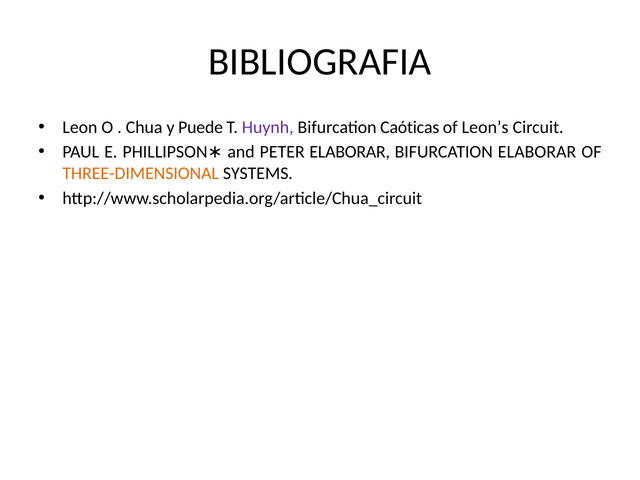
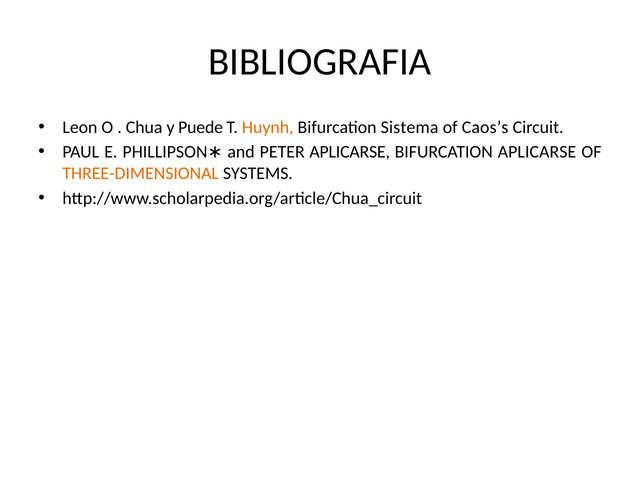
Huynh colour: purple -> orange
Caóticas: Caóticas -> Sistema
Leon’s: Leon’s -> Caos’s
PETER ELABORAR: ELABORAR -> APLICARSE
BIFURCATION ELABORAR: ELABORAR -> APLICARSE
